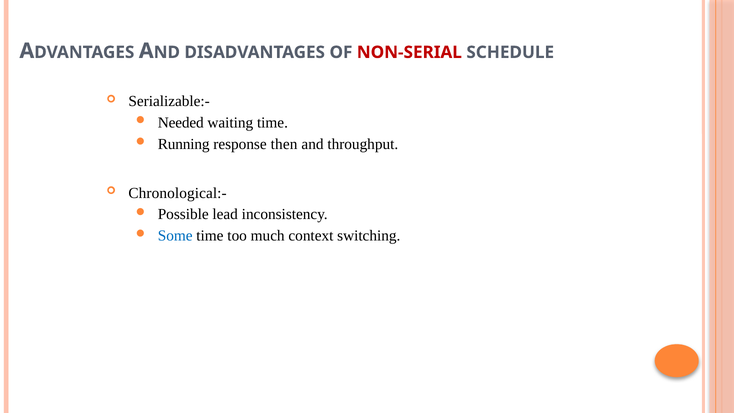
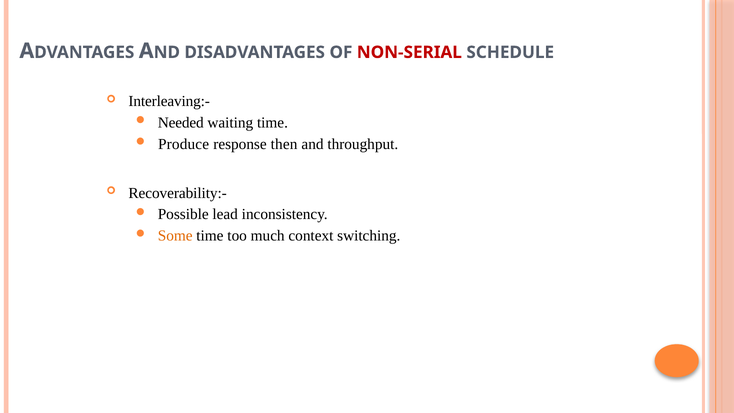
Serializable:-: Serializable:- -> Interleaving:-
Running: Running -> Produce
Chronological:-: Chronological:- -> Recoverability:-
Some colour: blue -> orange
